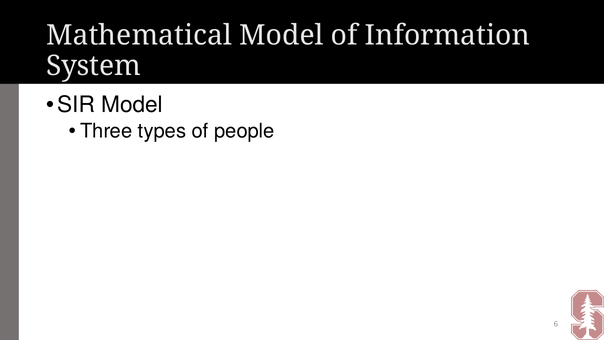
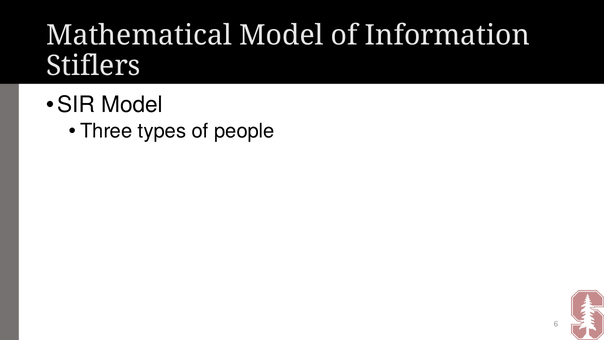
System: System -> Stiflers
